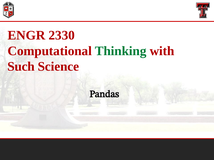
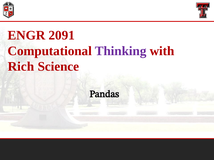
2330: 2330 -> 2091
Thinking colour: green -> purple
Such: Such -> Rich
